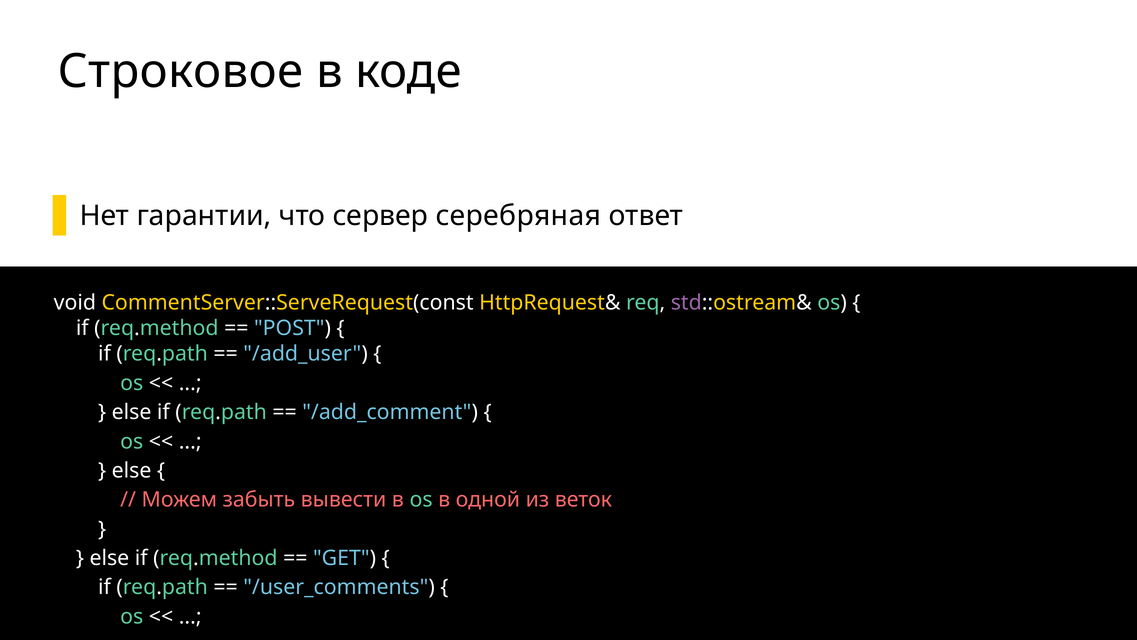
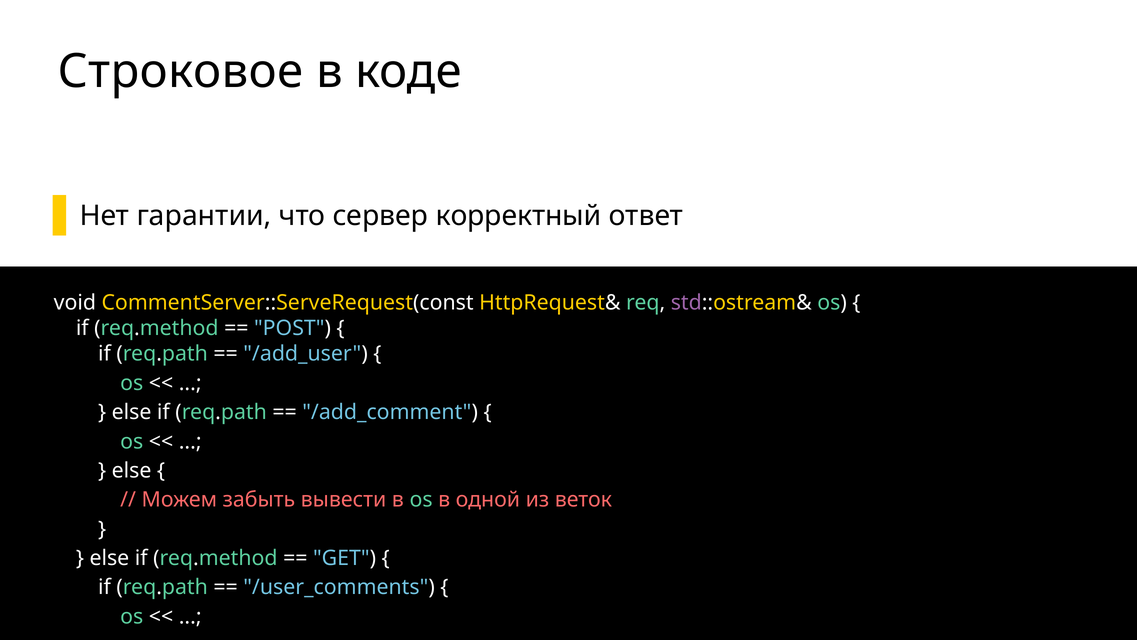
серебряная: серебряная -> корректный
